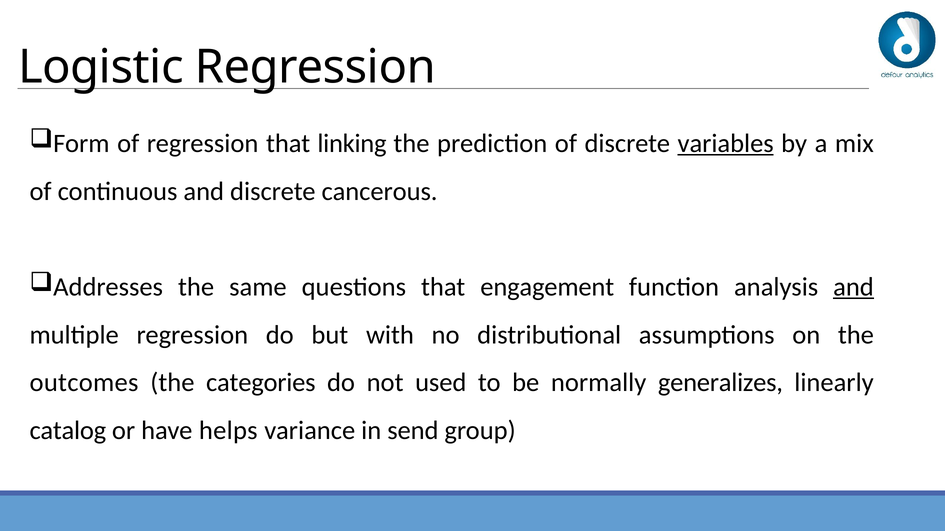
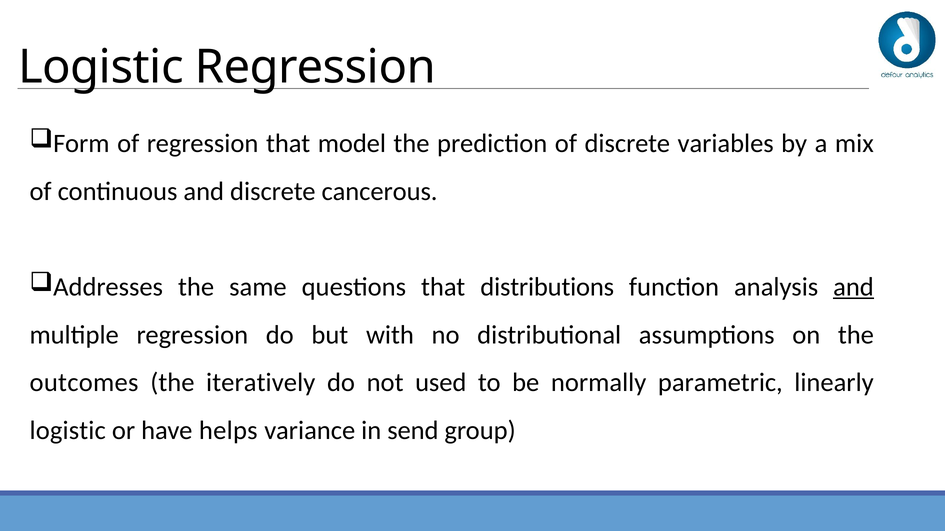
linking: linking -> model
variables underline: present -> none
engagement: engagement -> distributions
categories: categories -> iteratively
generalizes: generalizes -> parametric
catalog at (68, 431): catalog -> logistic
